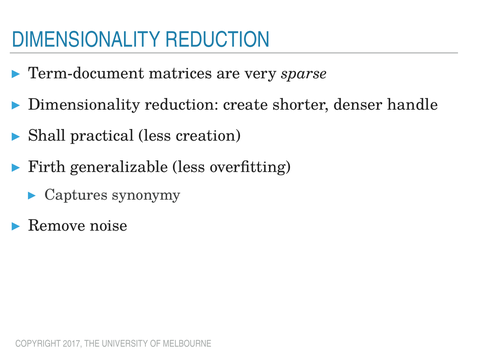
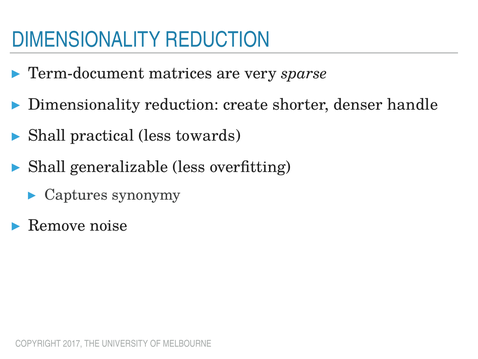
creation: creation -> towards
Firth at (47, 167): Firth -> Shall
